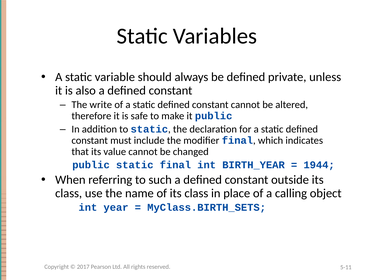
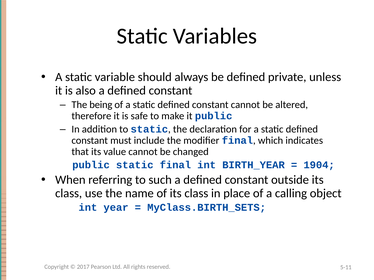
write: write -> being
1944: 1944 -> 1904
